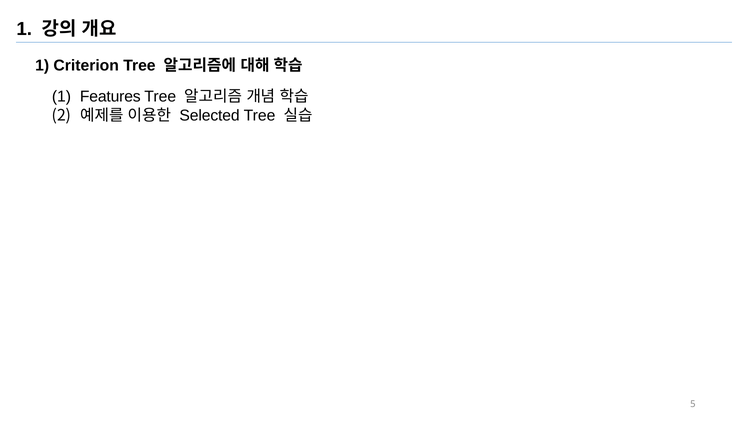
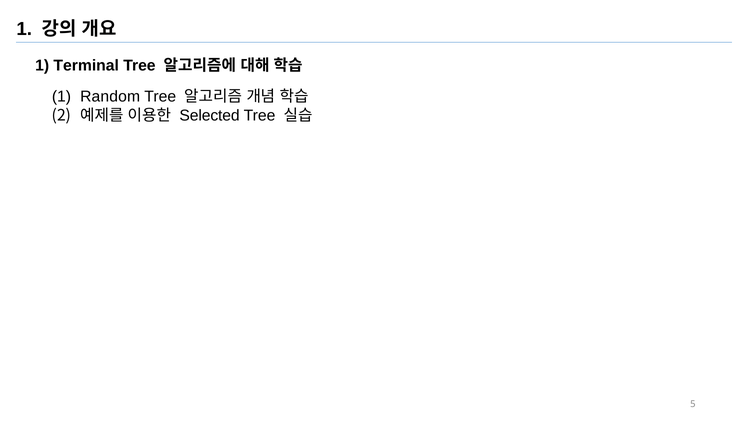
Criterion: Criterion -> Terminal
Features: Features -> Random
